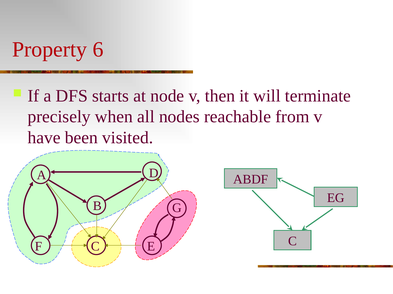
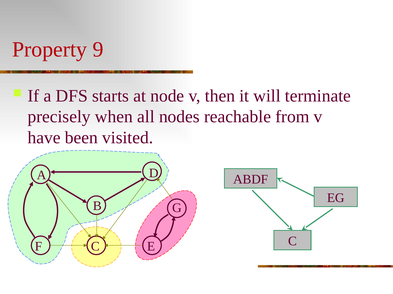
6: 6 -> 9
